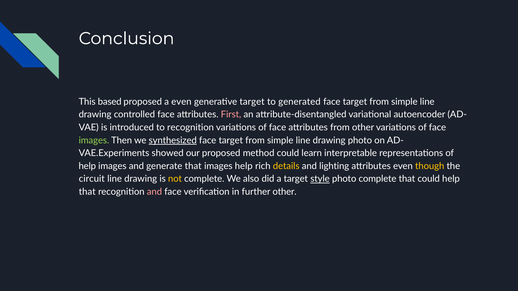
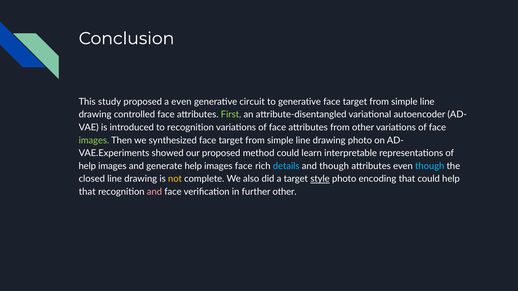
based: based -> study
generative target: target -> circuit
to generated: generated -> generative
First colour: pink -> light green
synthesized underline: present -> none
generate that: that -> help
images help: help -> face
details colour: yellow -> light blue
and lighting: lighting -> though
though at (430, 166) colour: yellow -> light blue
circuit: circuit -> closed
photo complete: complete -> encoding
